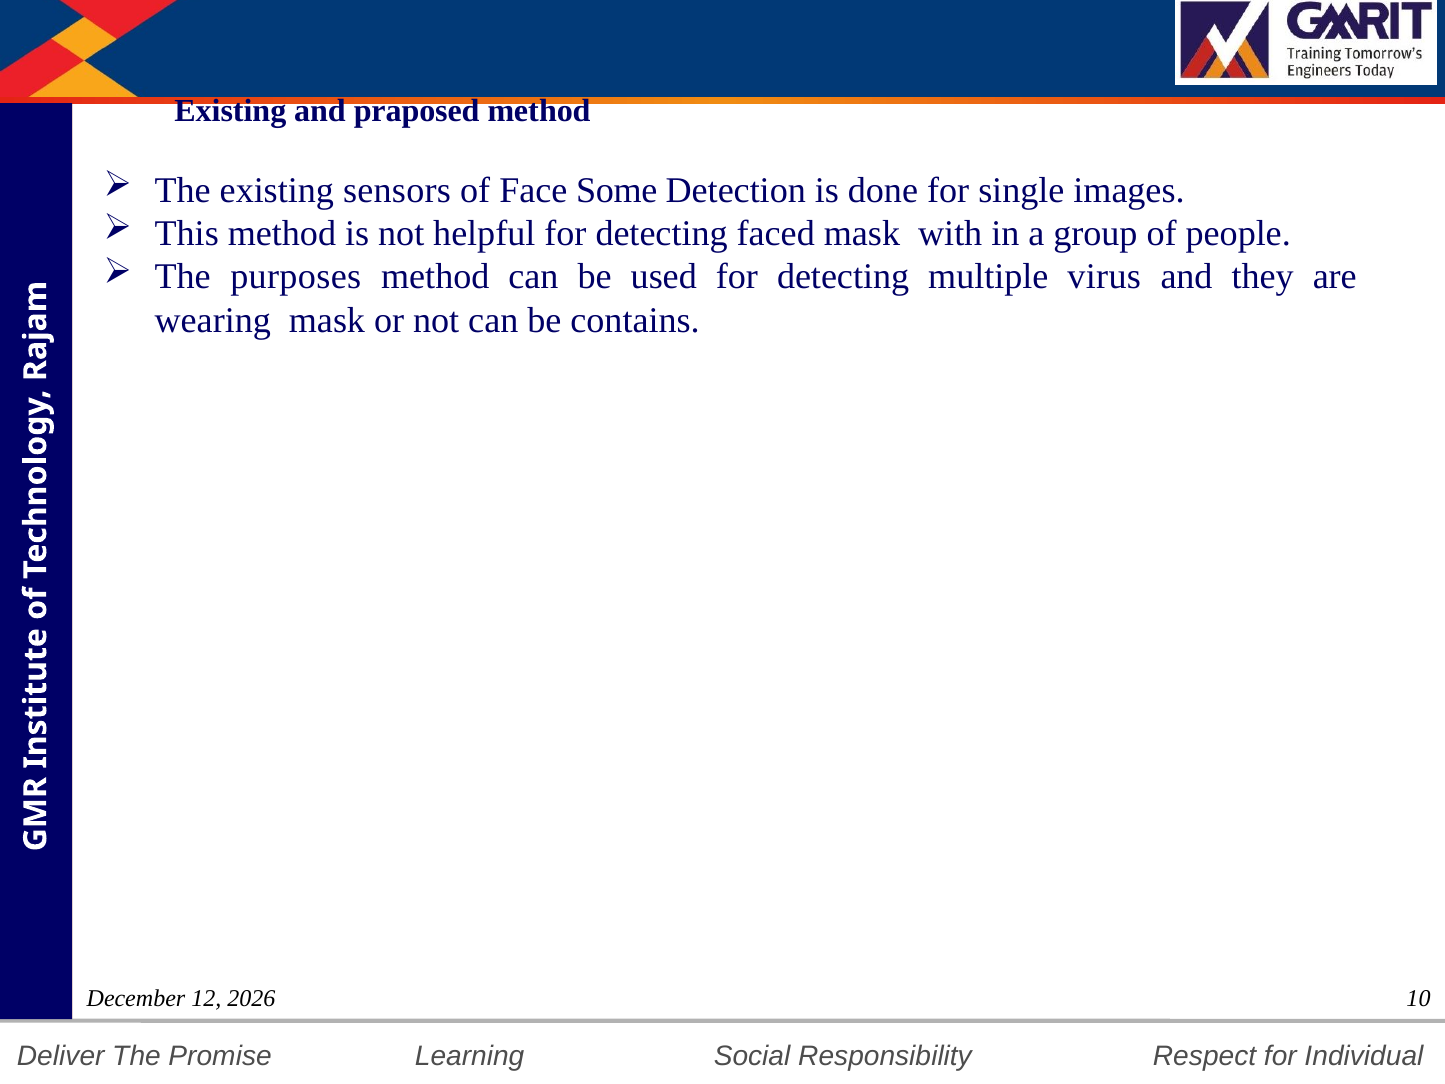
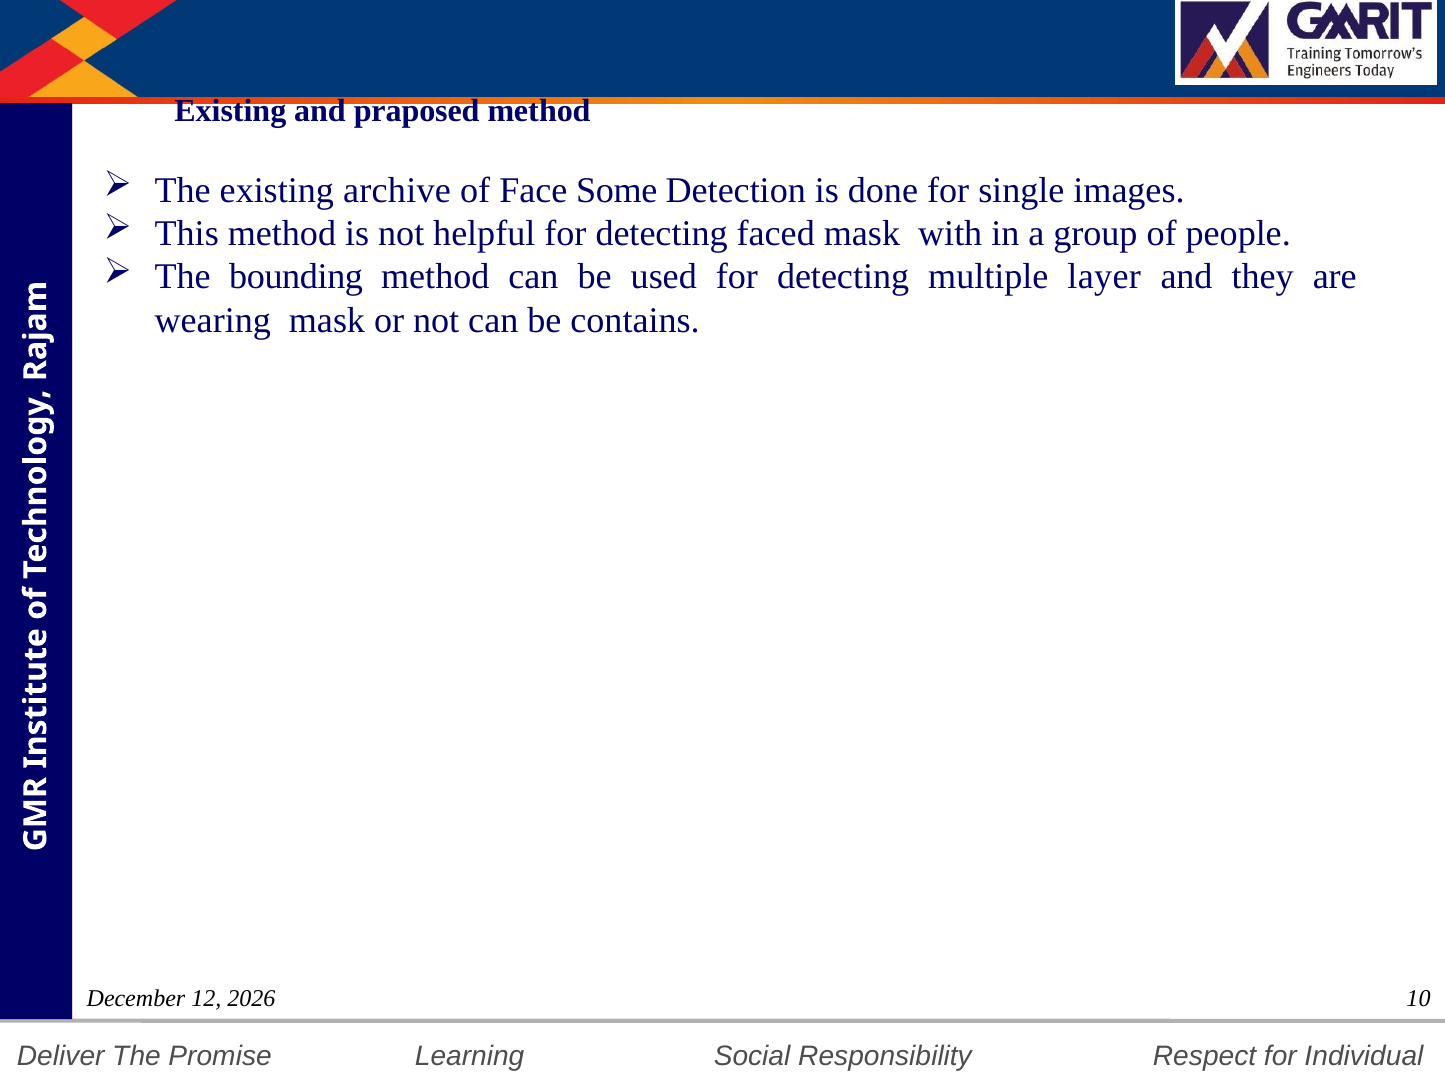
sensors: sensors -> archive
purposes: purposes -> bounding
virus: virus -> layer
